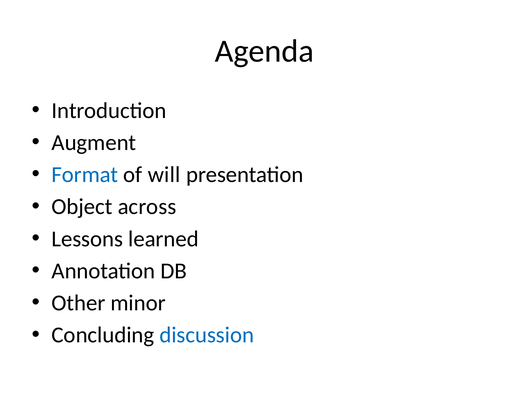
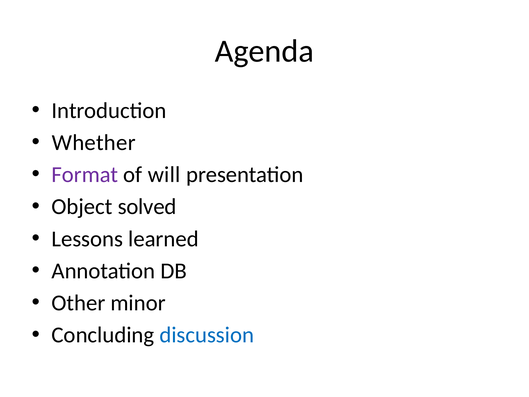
Augment: Augment -> Whether
Format colour: blue -> purple
across: across -> solved
